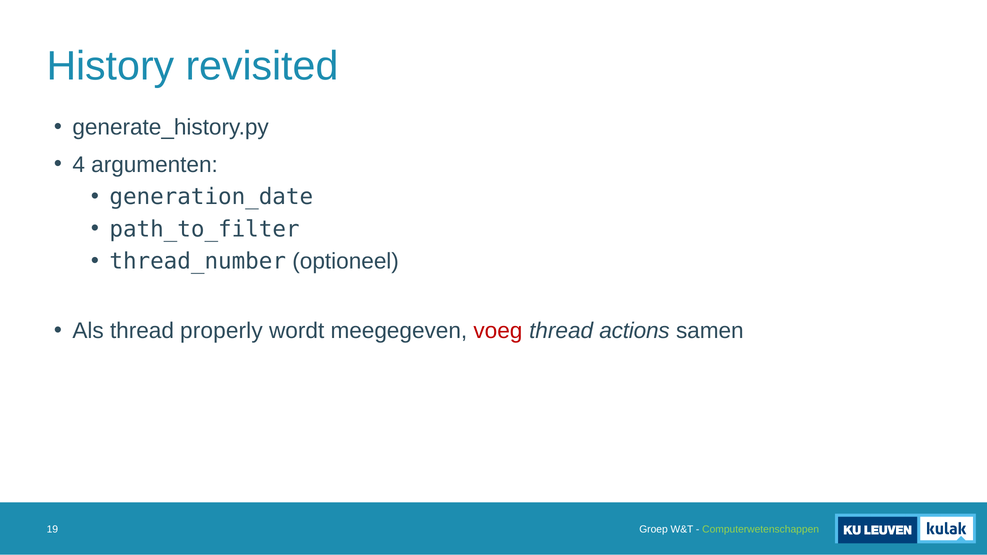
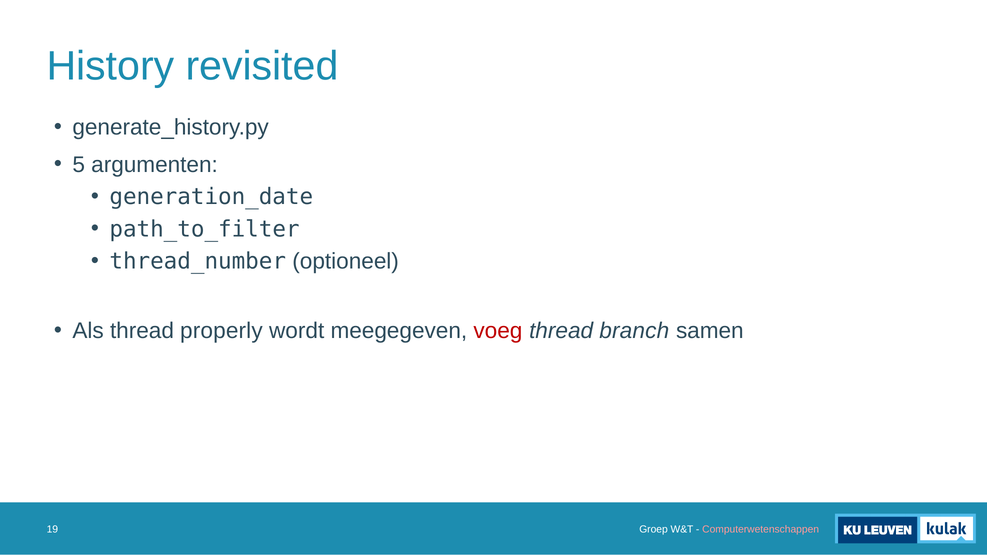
4: 4 -> 5
actions: actions -> branch
Computerwetenschappen colour: light green -> pink
